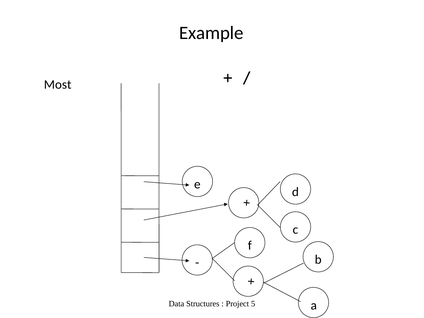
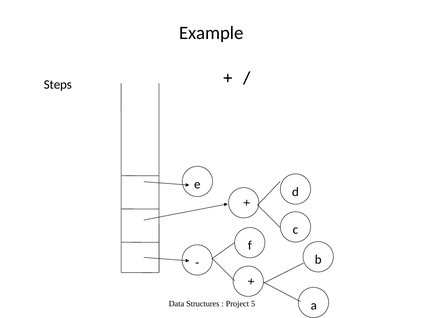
Most: Most -> Steps
